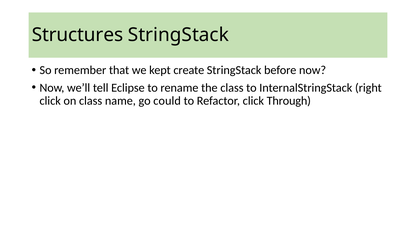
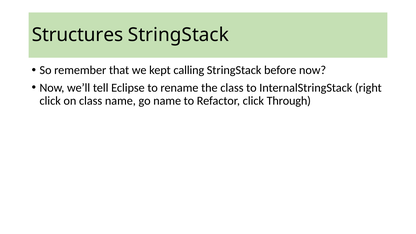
create: create -> calling
go could: could -> name
